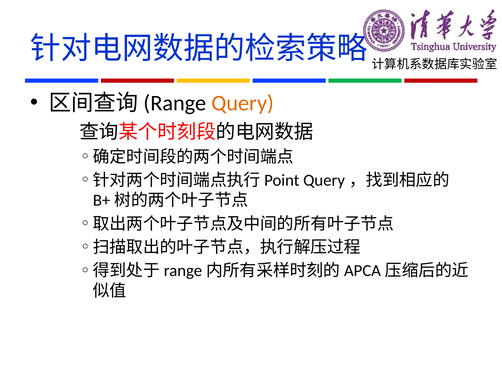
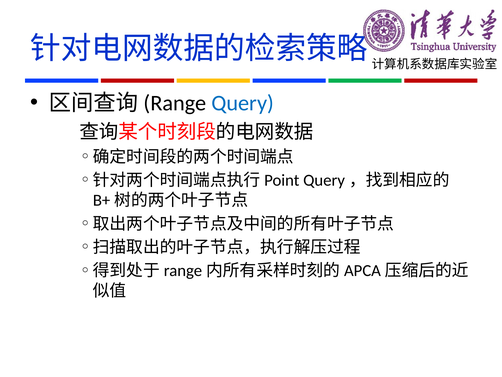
Query colour: orange -> blue
